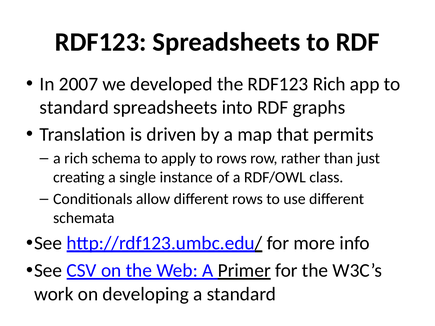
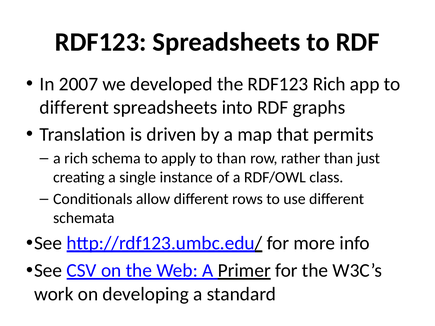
standard at (74, 108): standard -> different
to rows: rows -> than
